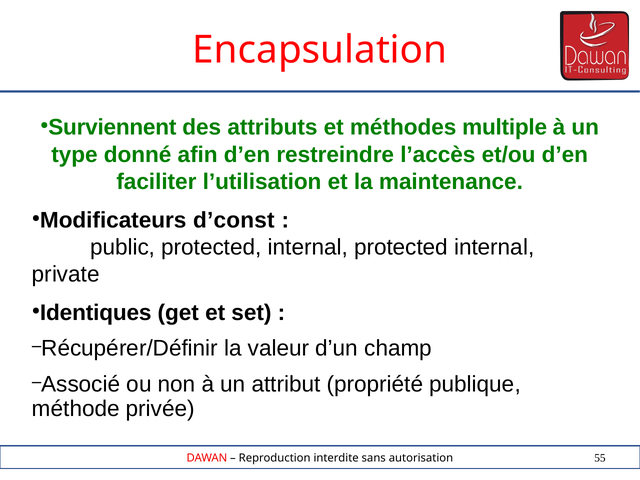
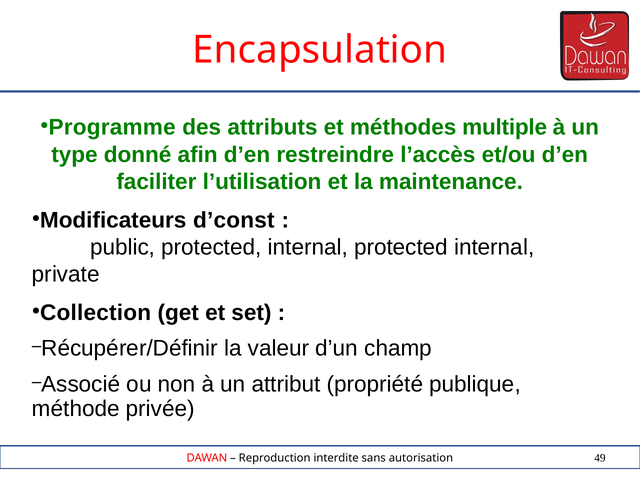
Surviennent: Surviennent -> Programme
Identiques: Identiques -> Collection
55: 55 -> 49
